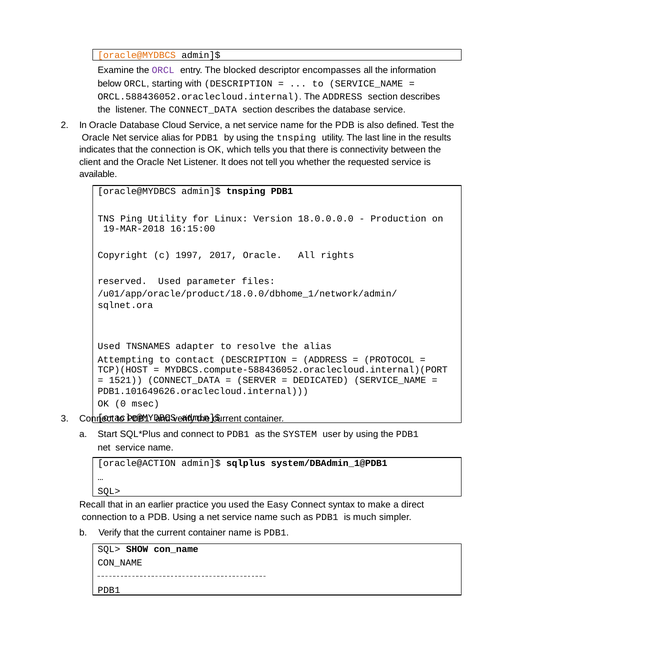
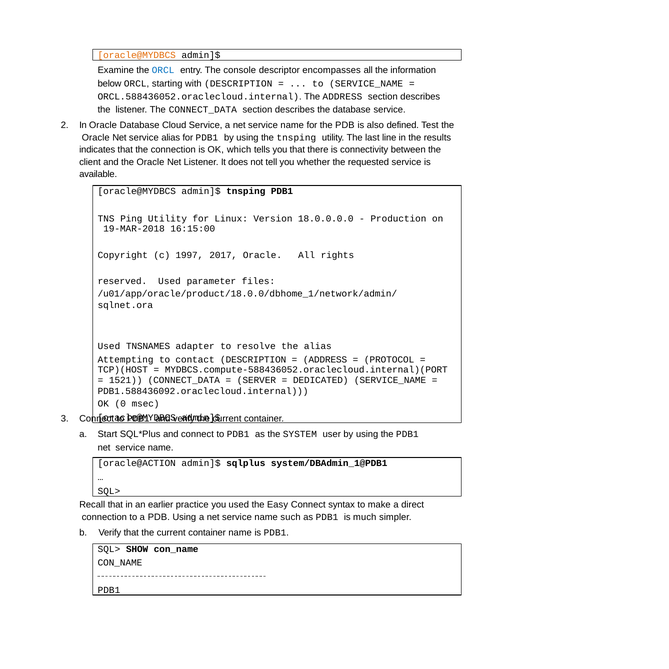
ORCL at (163, 70) colour: purple -> blue
blocked: blocked -> console
PDB1.101649626.oraclecloud.internal: PDB1.101649626.oraclecloud.internal -> PDB1.588436092.oraclecloud.internal
